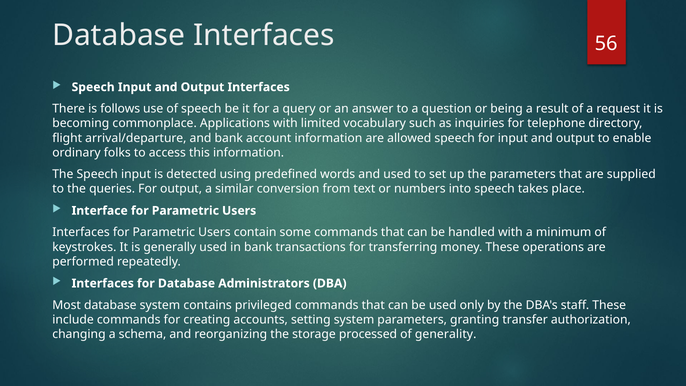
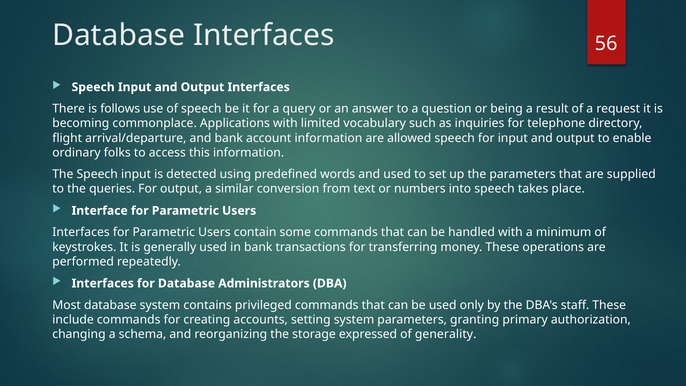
transfer: transfer -> primary
processed: processed -> expressed
